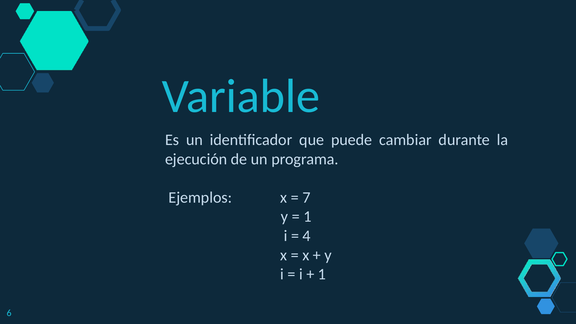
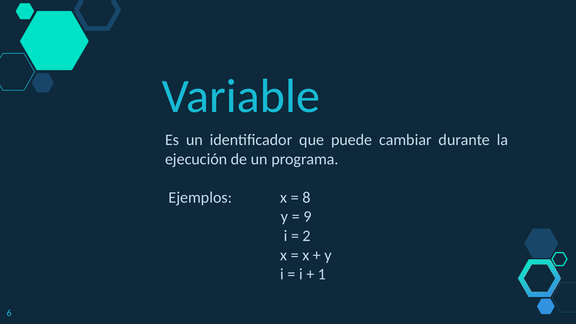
7: 7 -> 8
1 at (307, 217): 1 -> 9
4: 4 -> 2
